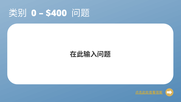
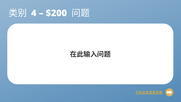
0: 0 -> 4
$400: $400 -> $200
